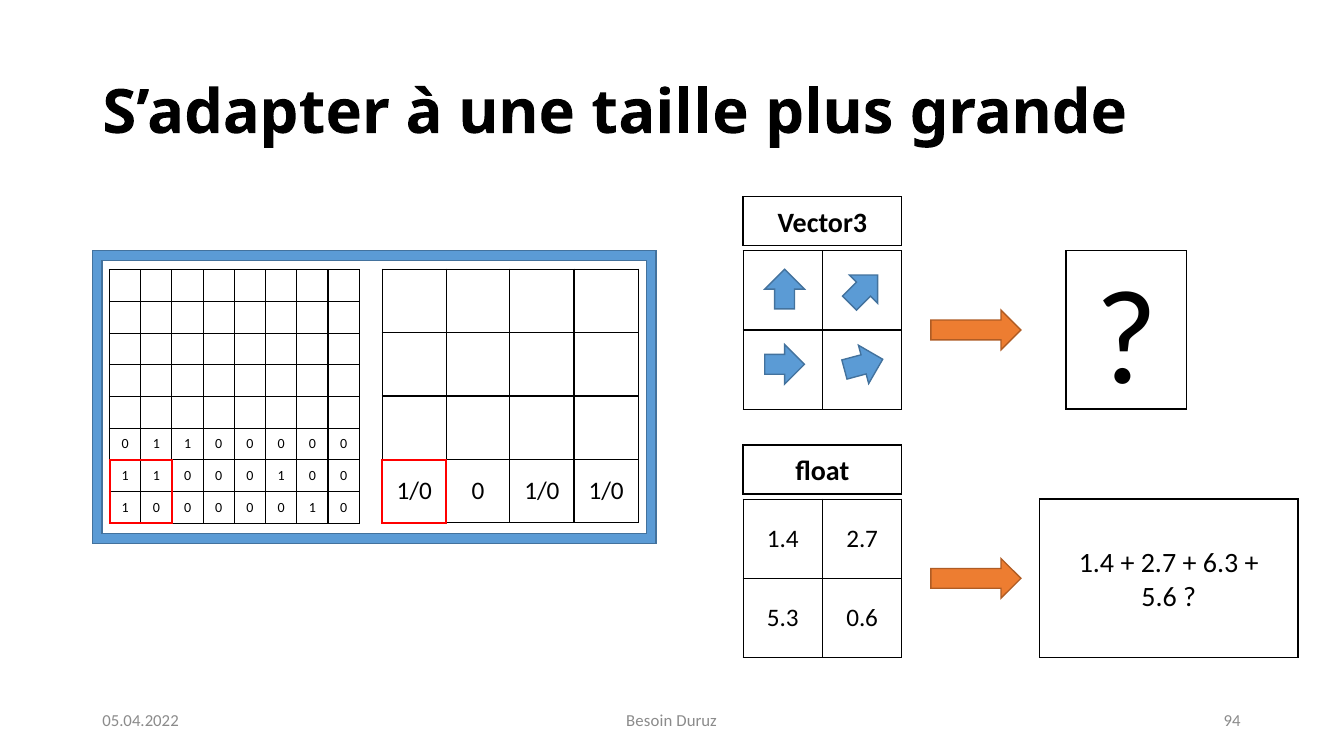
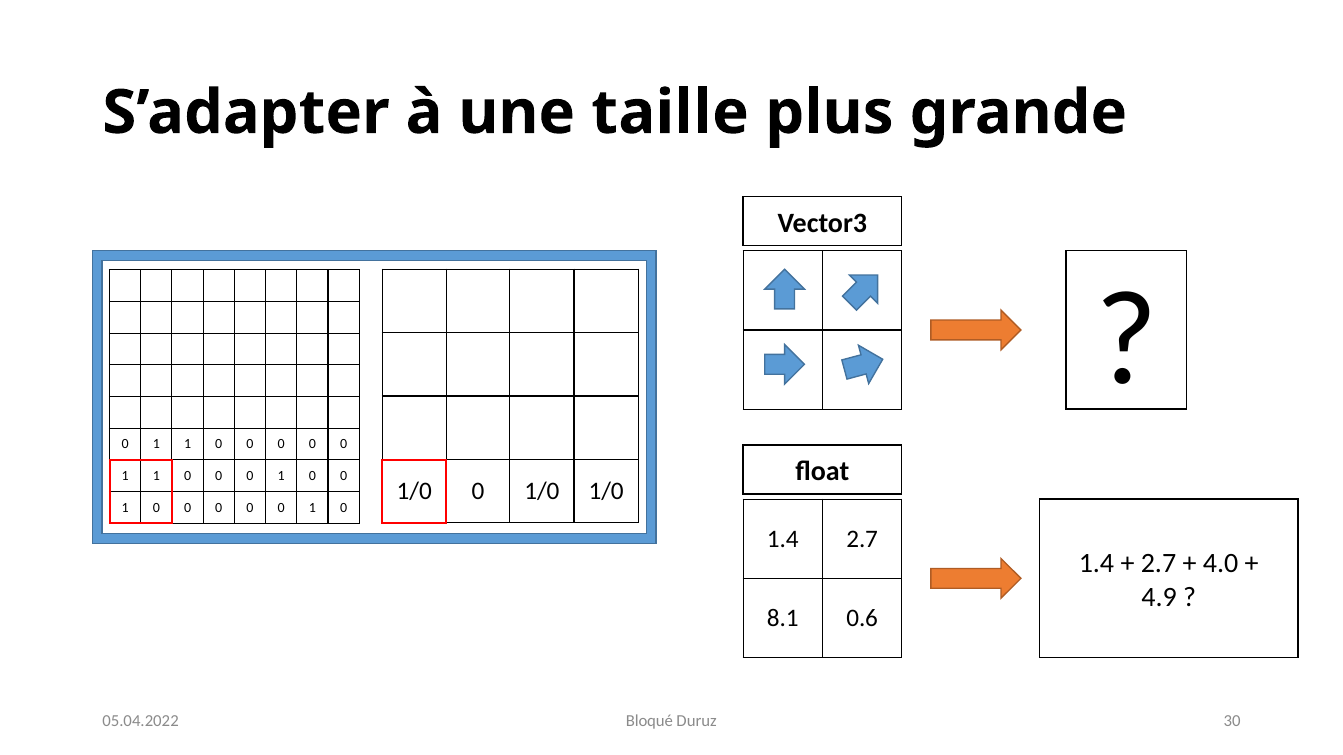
6.3: 6.3 -> 4.0
5.6: 5.6 -> 4.9
5.3: 5.3 -> 8.1
Besoin: Besoin -> Bloqué
94: 94 -> 30
